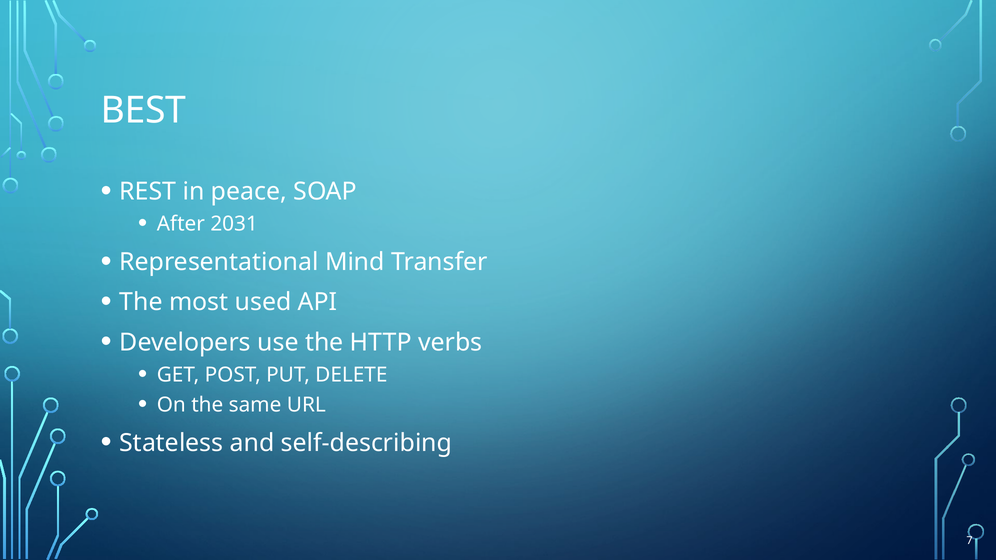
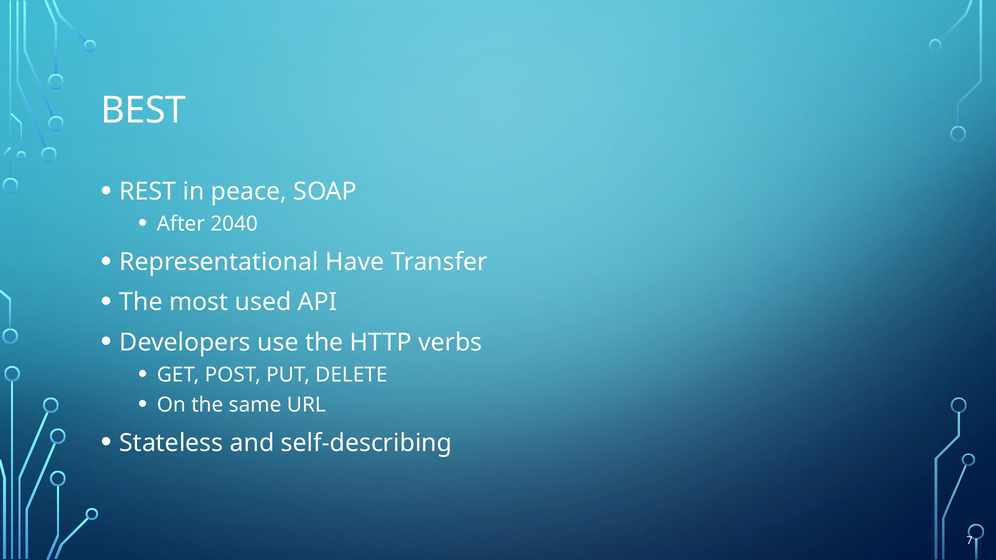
2031: 2031 -> 2040
Mind: Mind -> Have
